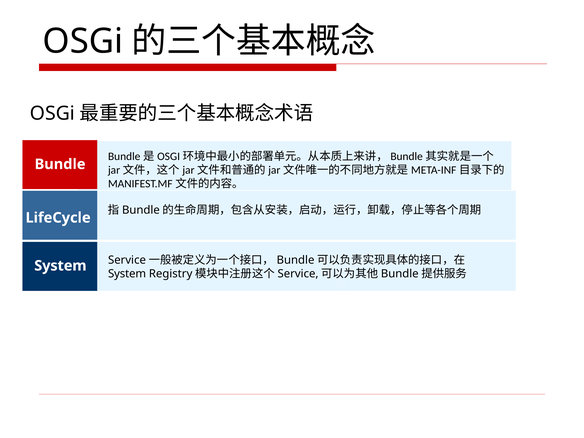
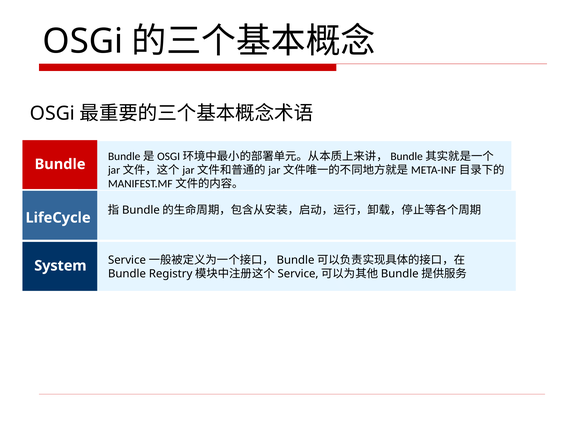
System at (127, 274): System -> Bundle
